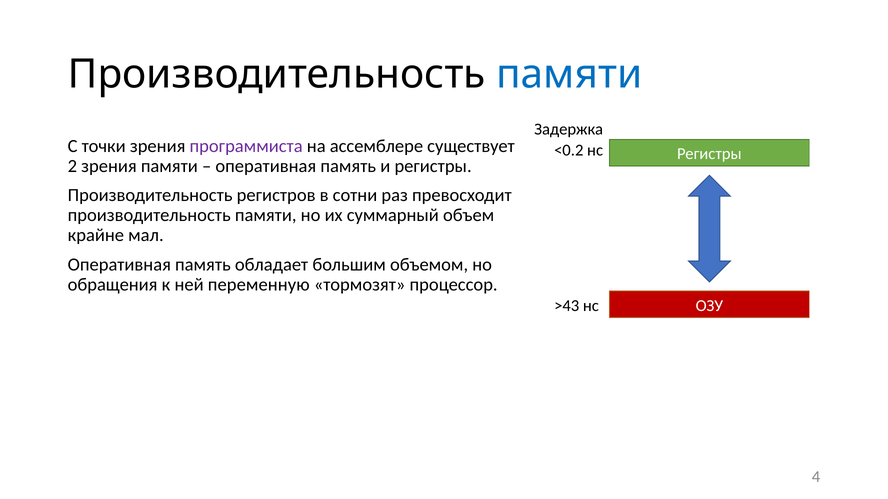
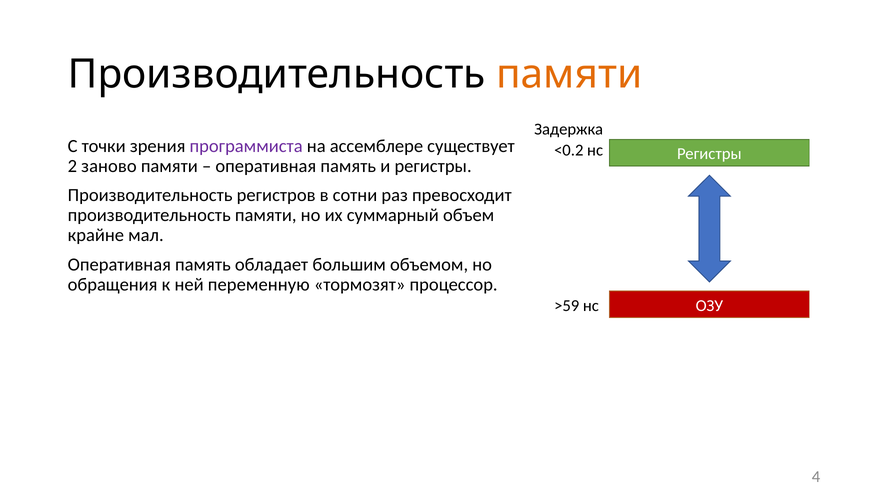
памяти at (569, 75) colour: blue -> orange
2 зрения: зрения -> заново
>43: >43 -> >59
